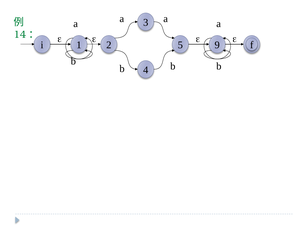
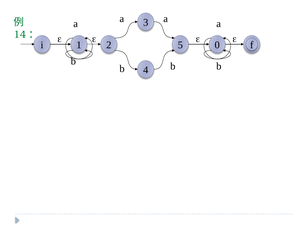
9: 9 -> 0
